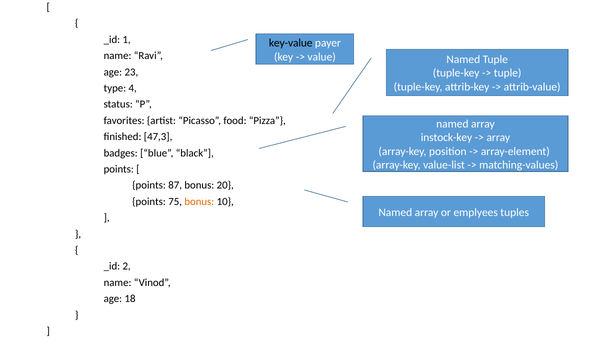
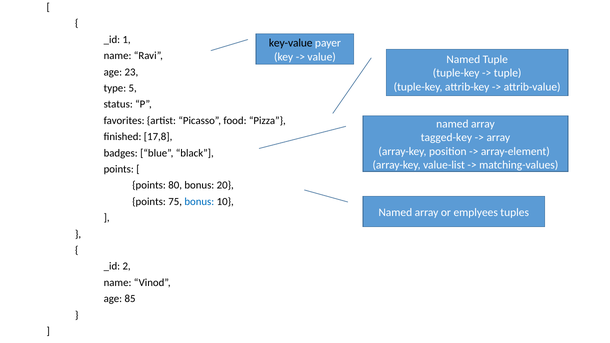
4: 4 -> 5
47,3: 47,3 -> 17,8
instock-key: instock-key -> tagged-key
87: 87 -> 80
bonus at (199, 202) colour: orange -> blue
18: 18 -> 85
